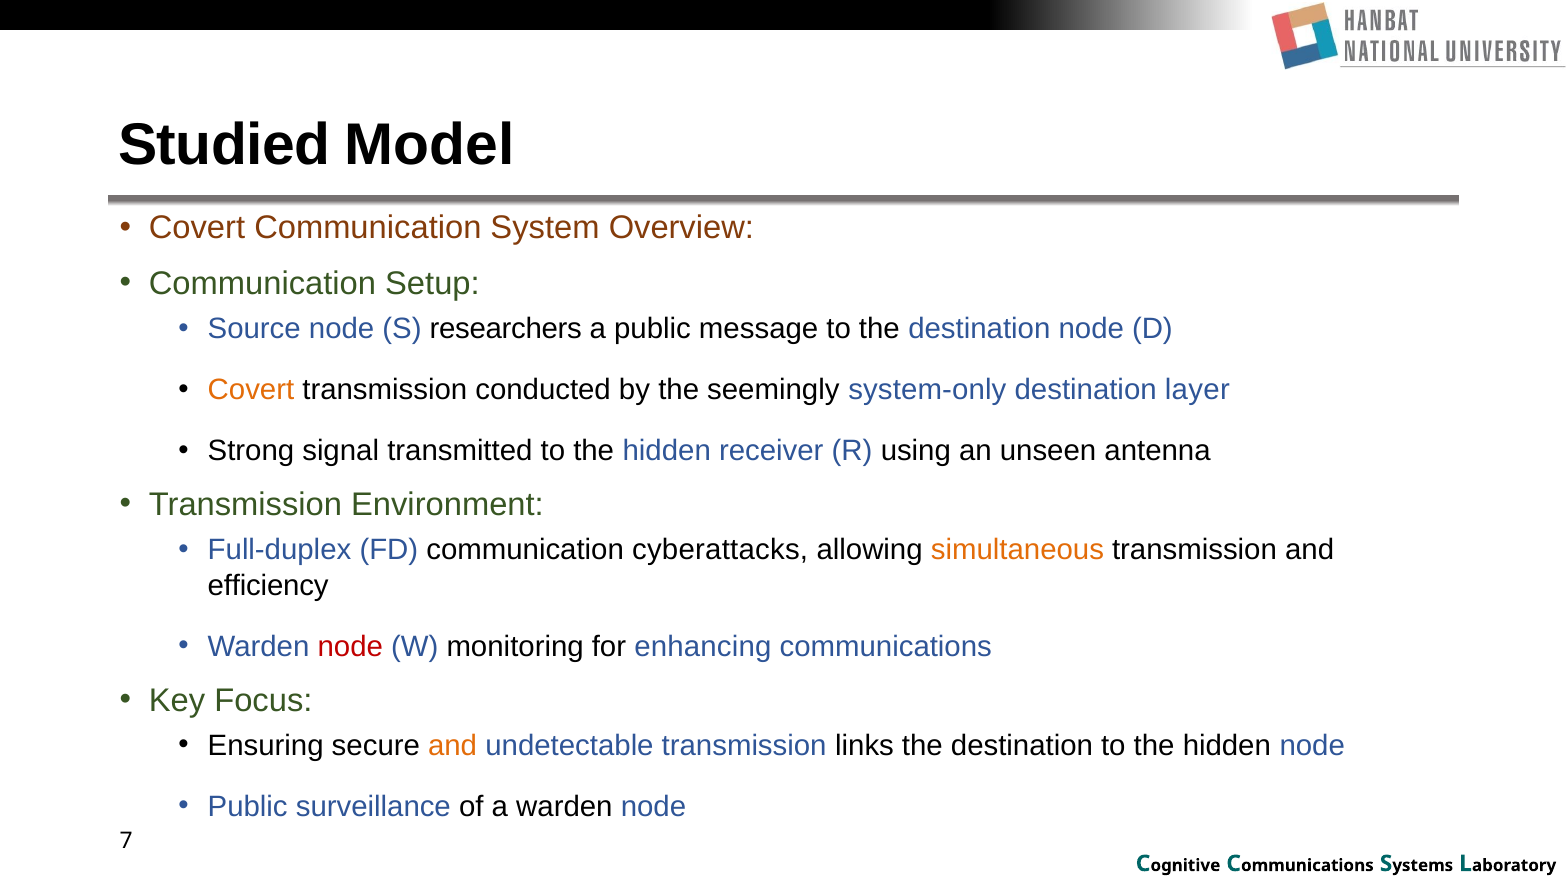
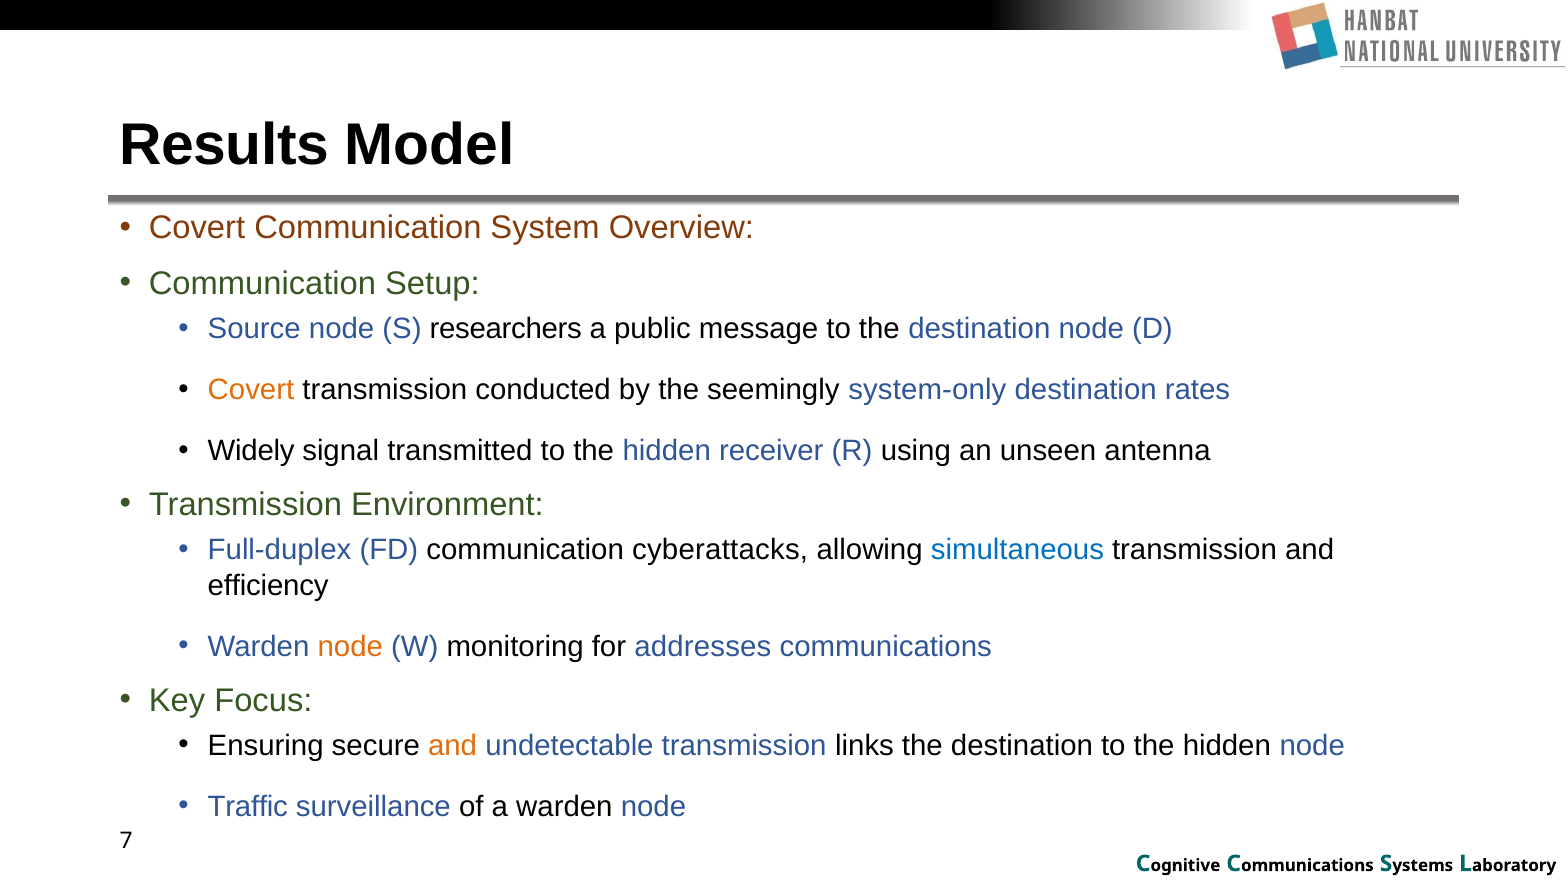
Studied: Studied -> Results
layer: layer -> rates
Strong: Strong -> Widely
simultaneous colour: orange -> blue
node at (350, 646) colour: red -> orange
enhancing: enhancing -> addresses
Public at (248, 806): Public -> Traffic
